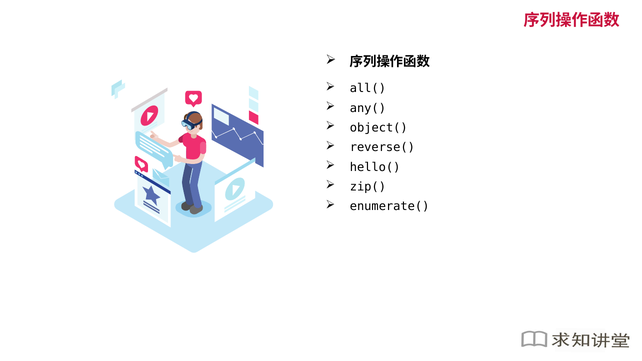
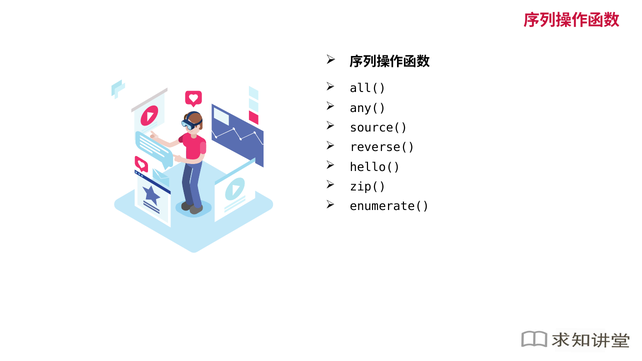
object(: object( -> source(
